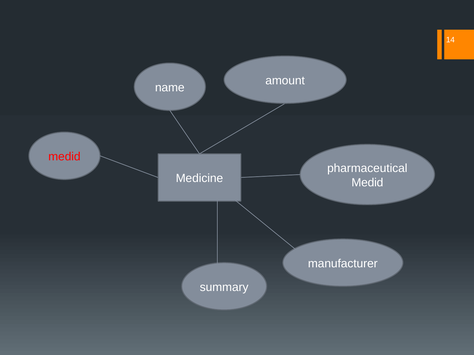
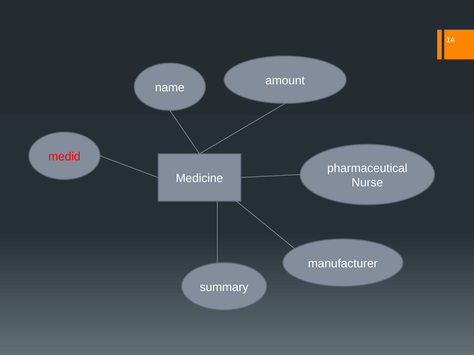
Medid at (367, 183): Medid -> Nurse
